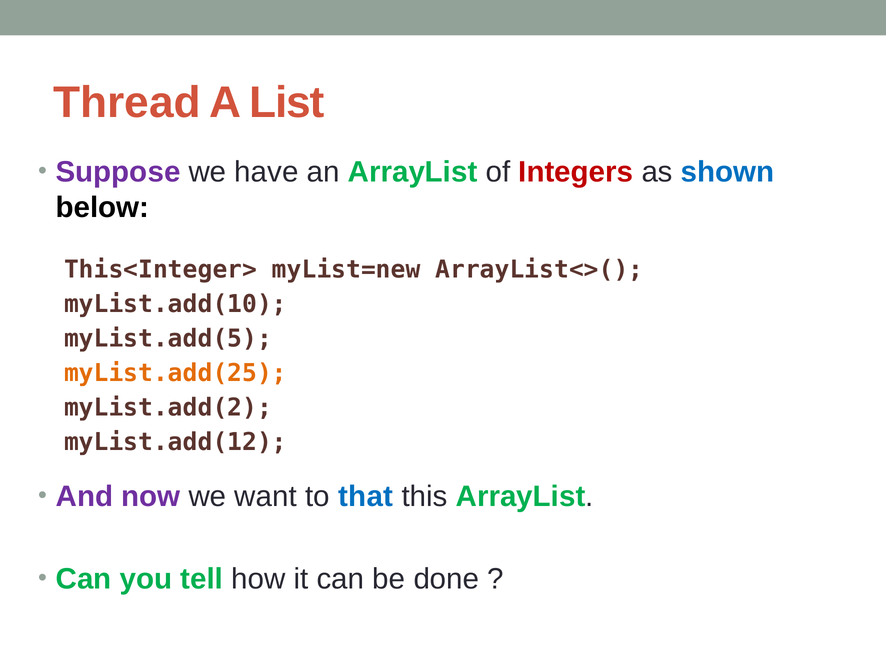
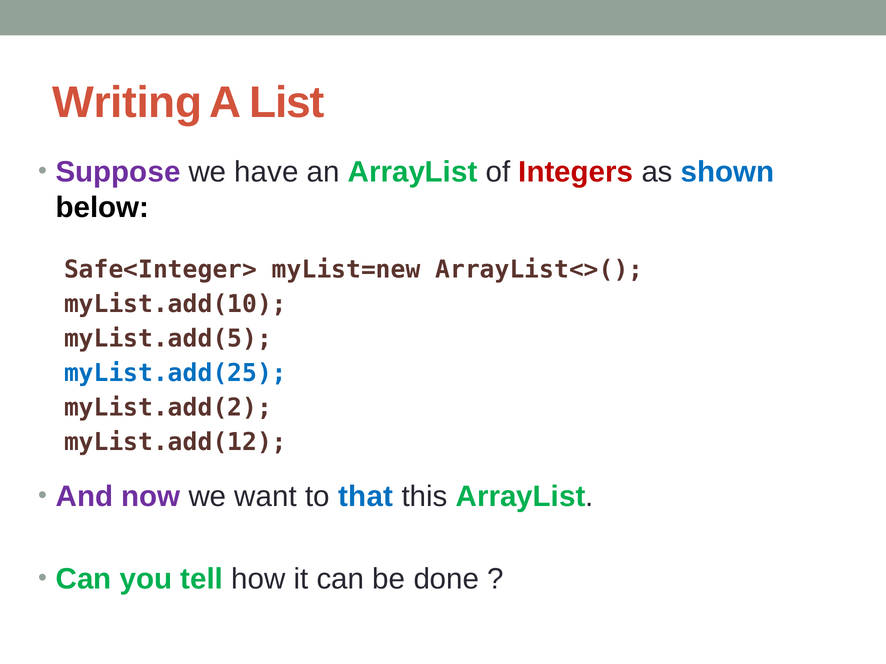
Thread: Thread -> Writing
This<Integer>: This<Integer> -> Safe<Integer>
myList.add(25 colour: orange -> blue
